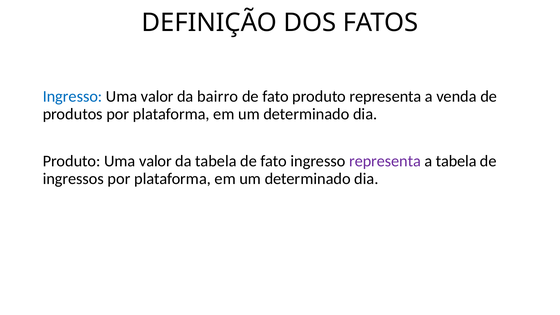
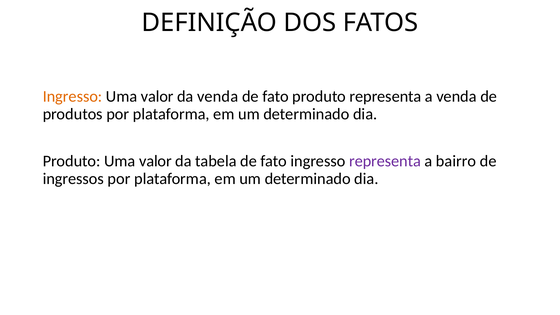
Ingresso at (73, 97) colour: blue -> orange
da bairro: bairro -> venda
a tabela: tabela -> bairro
